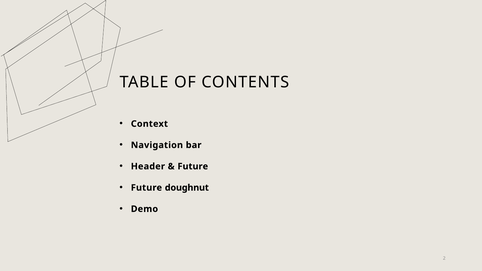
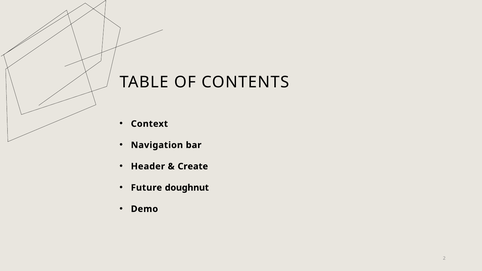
Future at (193, 166): Future -> Create
